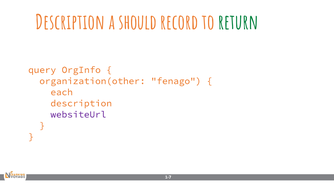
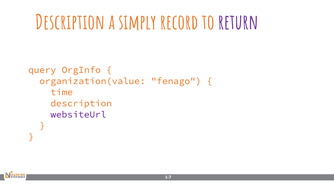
should: should -> simply
return colour: green -> purple
organization(other: organization(other -> organization(value
each: each -> time
